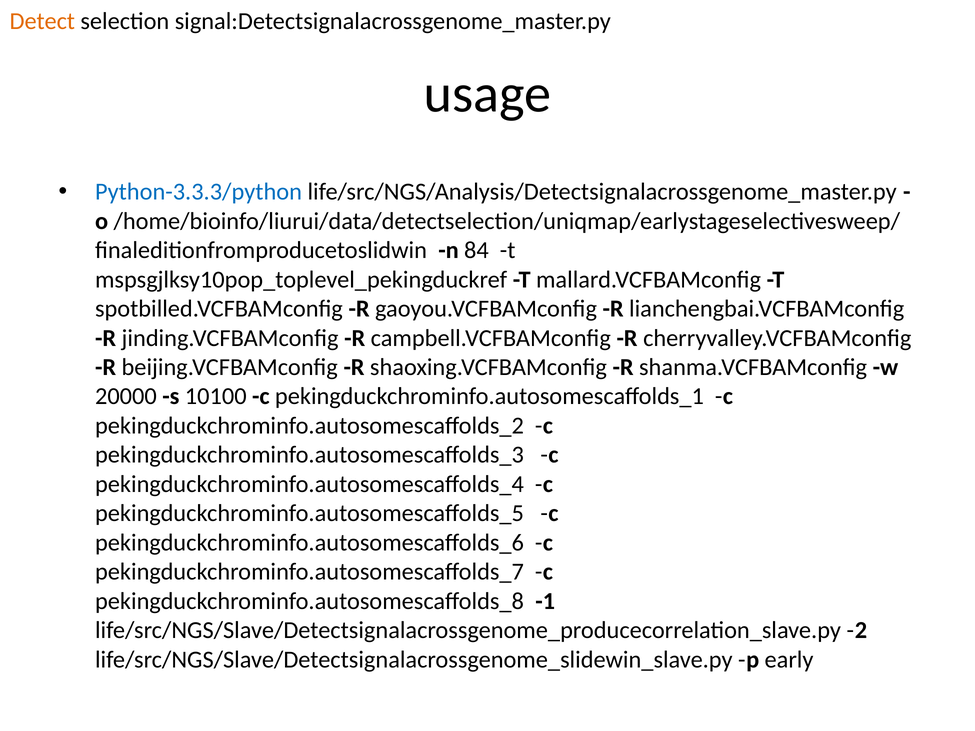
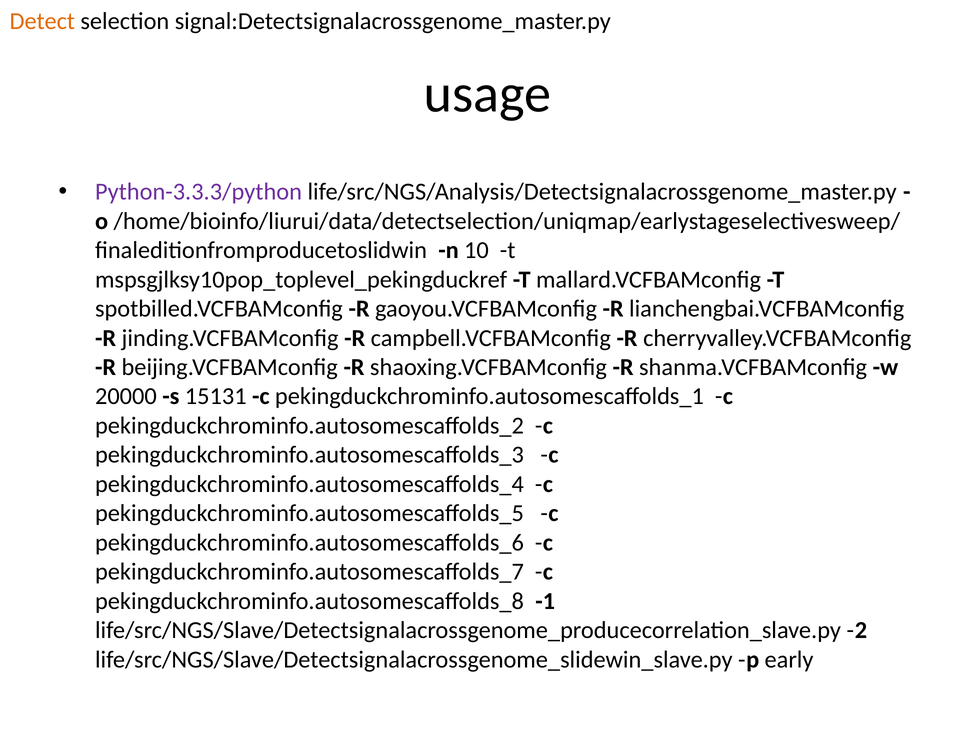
Python-3.3.3/python colour: blue -> purple
84: 84 -> 10
10100: 10100 -> 15131
